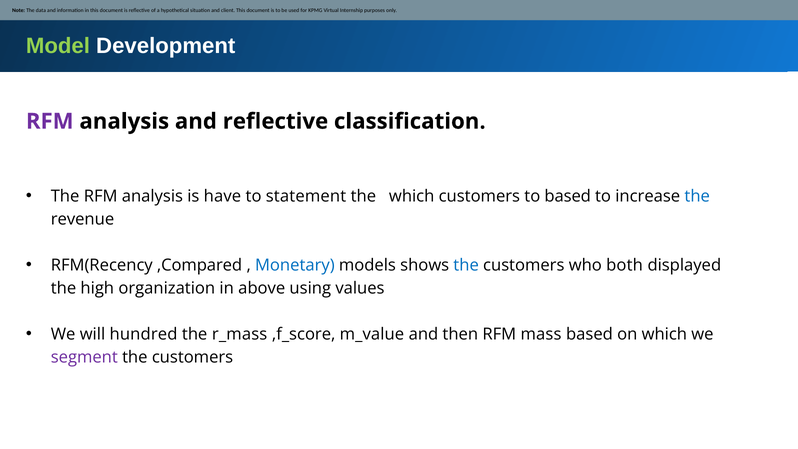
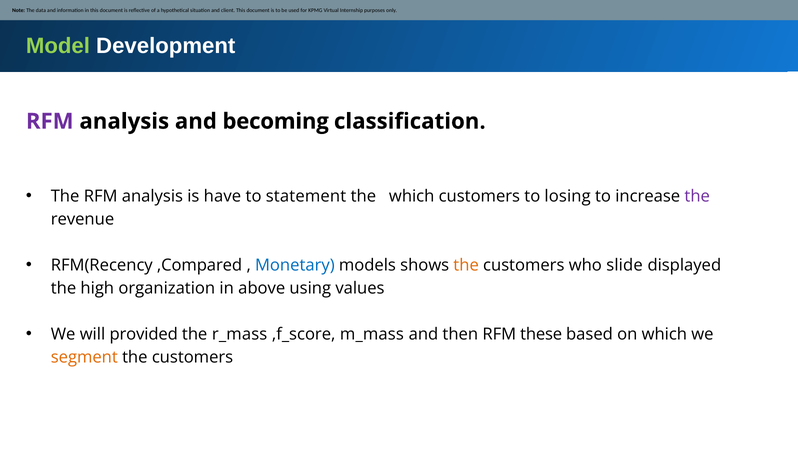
and reflective: reflective -> becoming
to based: based -> losing
the at (697, 196) colour: blue -> purple
the at (466, 265) colour: blue -> orange
both: both -> slide
hundred: hundred -> provided
m_value: m_value -> m_mass
mass: mass -> these
segment colour: purple -> orange
